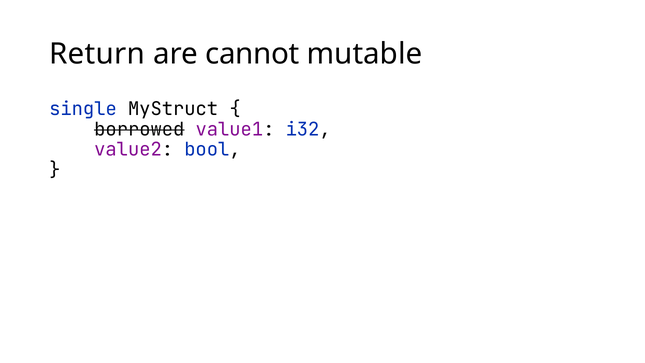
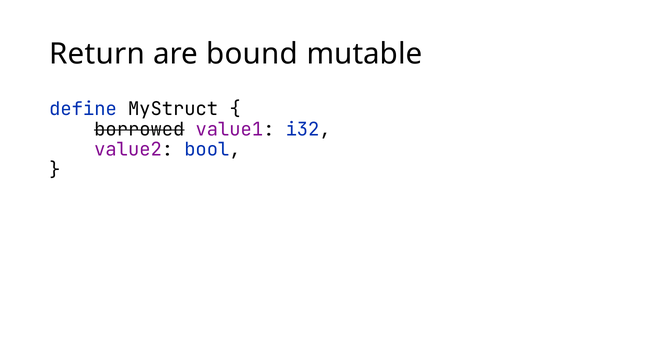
cannot: cannot -> bound
single: single -> define
